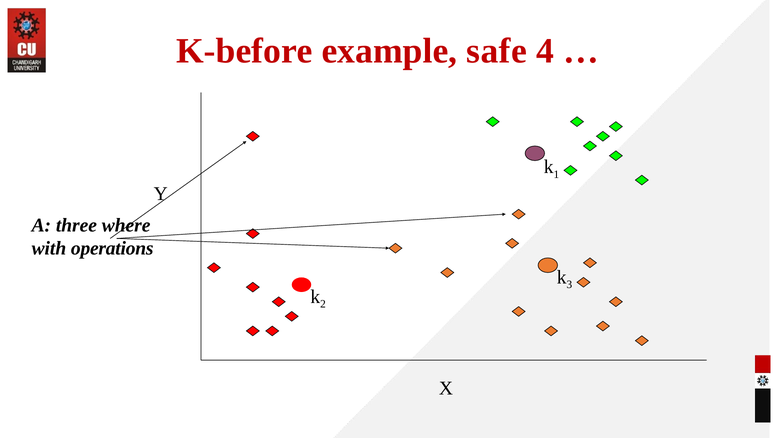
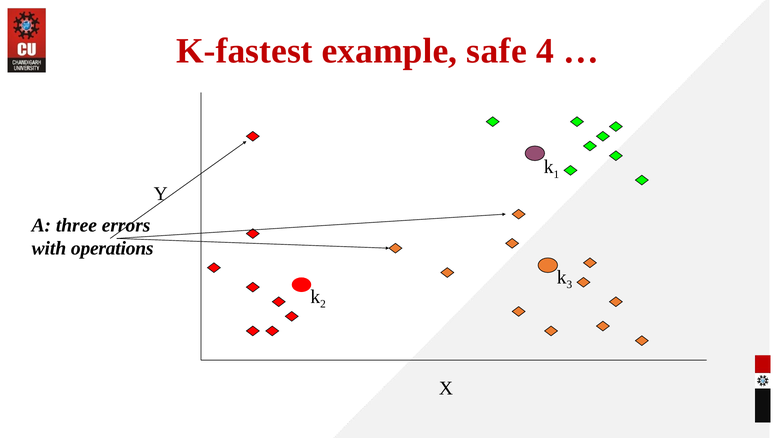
K-before: K-before -> K-fastest
where: where -> errors
